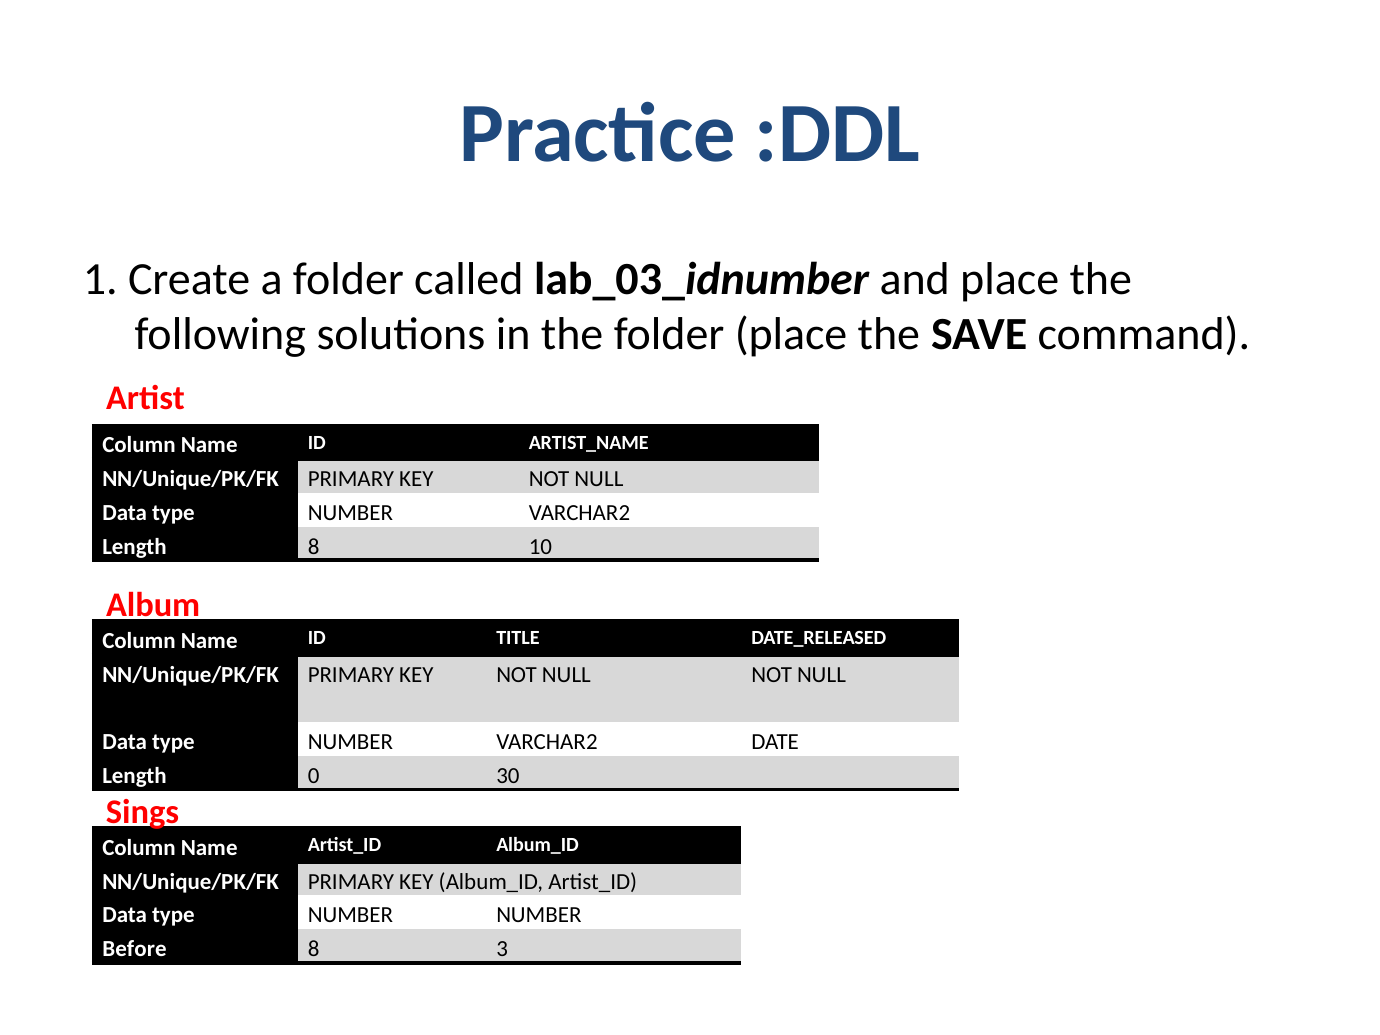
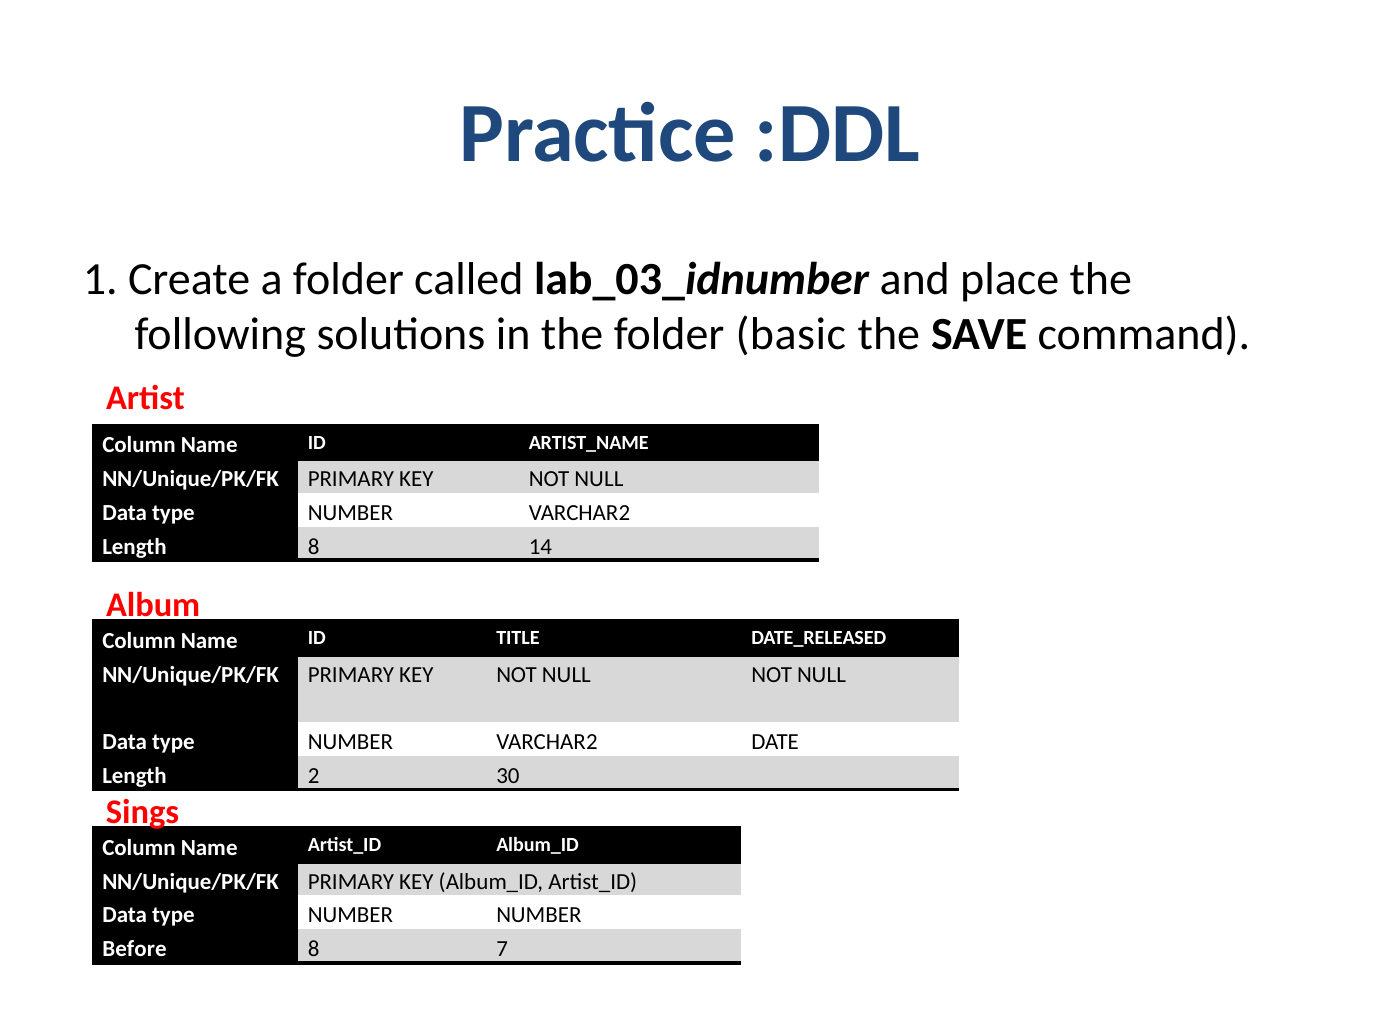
folder place: place -> basic
10: 10 -> 14
0: 0 -> 2
3: 3 -> 7
